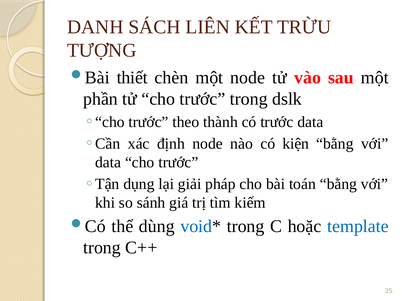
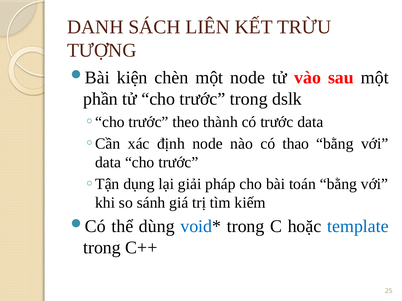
thiết: thiết -> kiện
kiện: kiện -> thao
